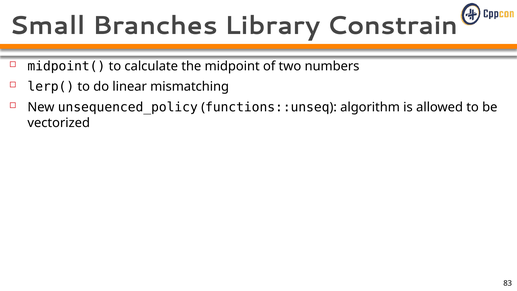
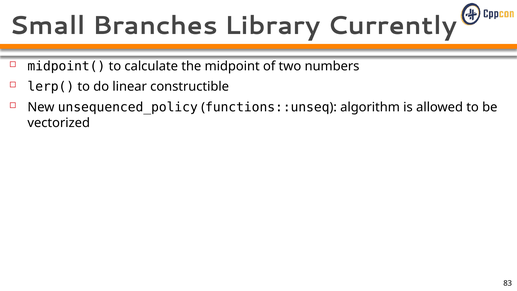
Constrain: Constrain -> Currently
mismatching: mismatching -> constructible
